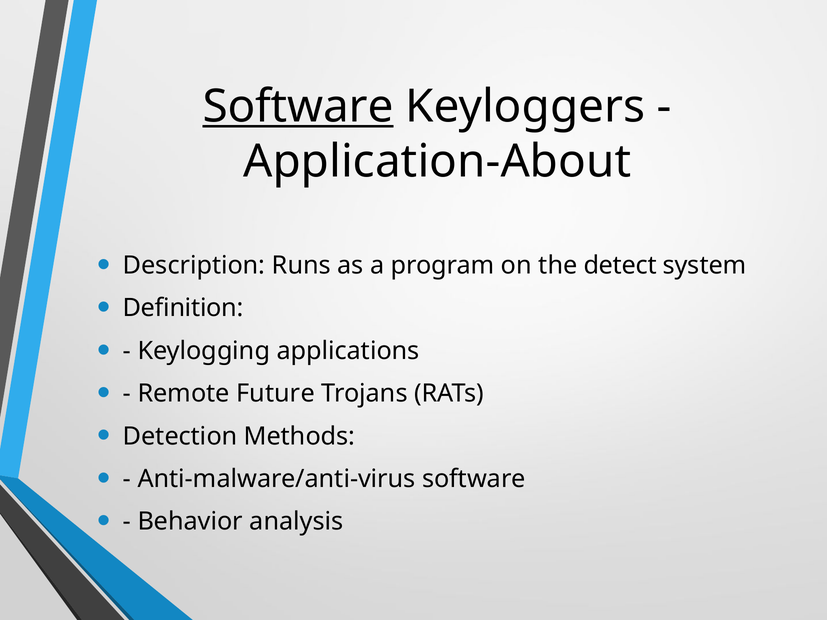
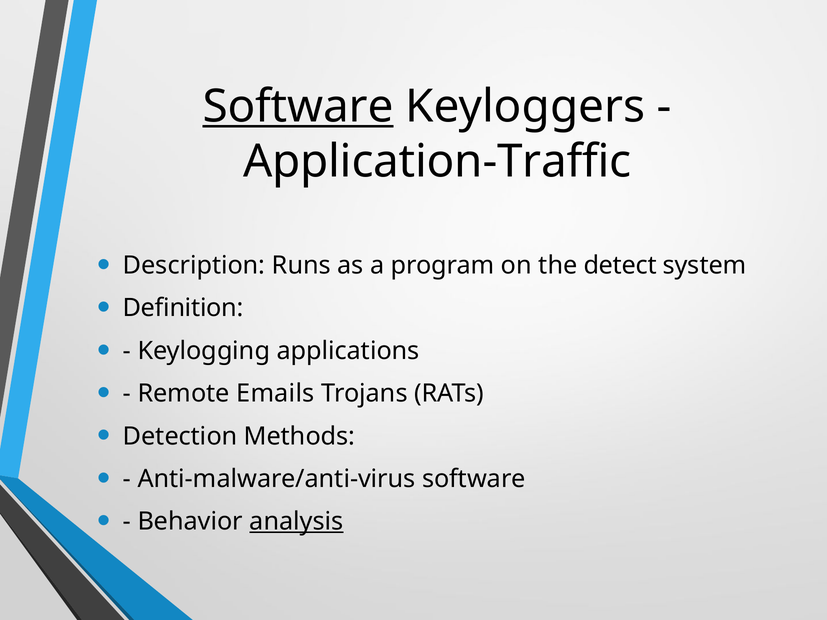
Application-About: Application-About -> Application-Traffic
Future: Future -> Emails
analysis underline: none -> present
